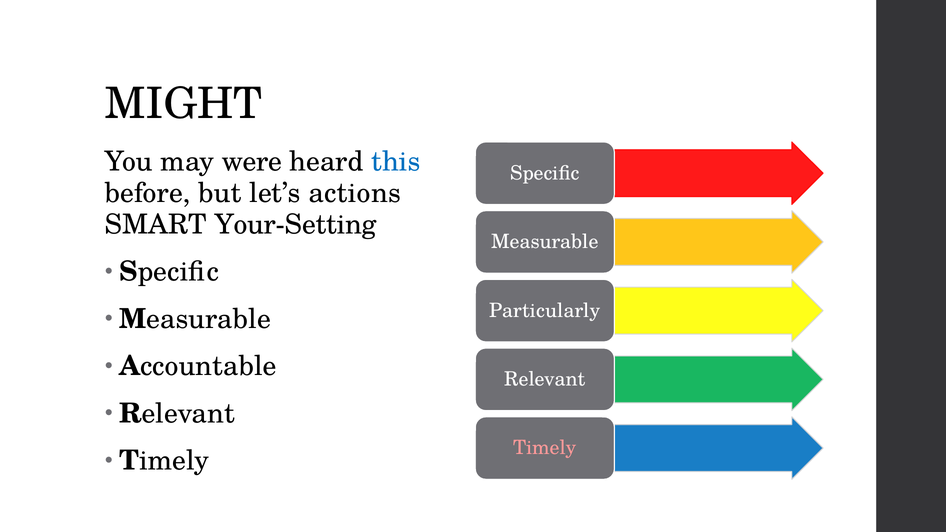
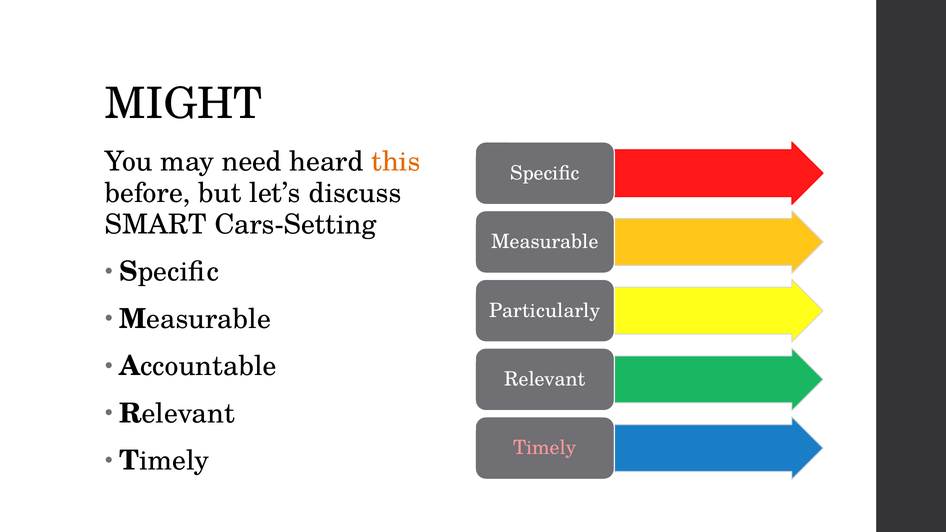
were: were -> need
this colour: blue -> orange
actions: actions -> discuss
Your-Setting: Your-Setting -> Cars-Setting
